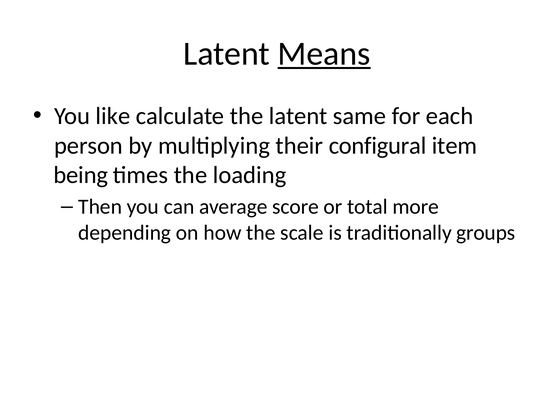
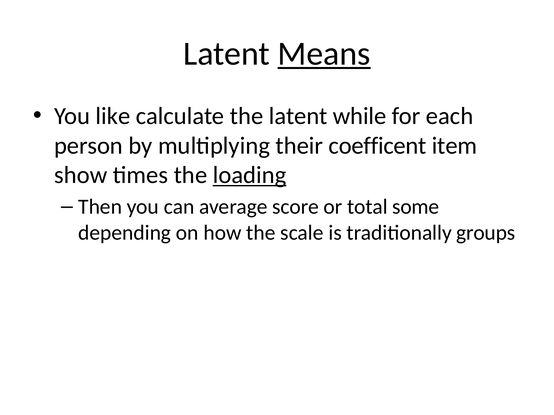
same: same -> while
configural: configural -> coefficent
being: being -> show
loading underline: none -> present
more: more -> some
